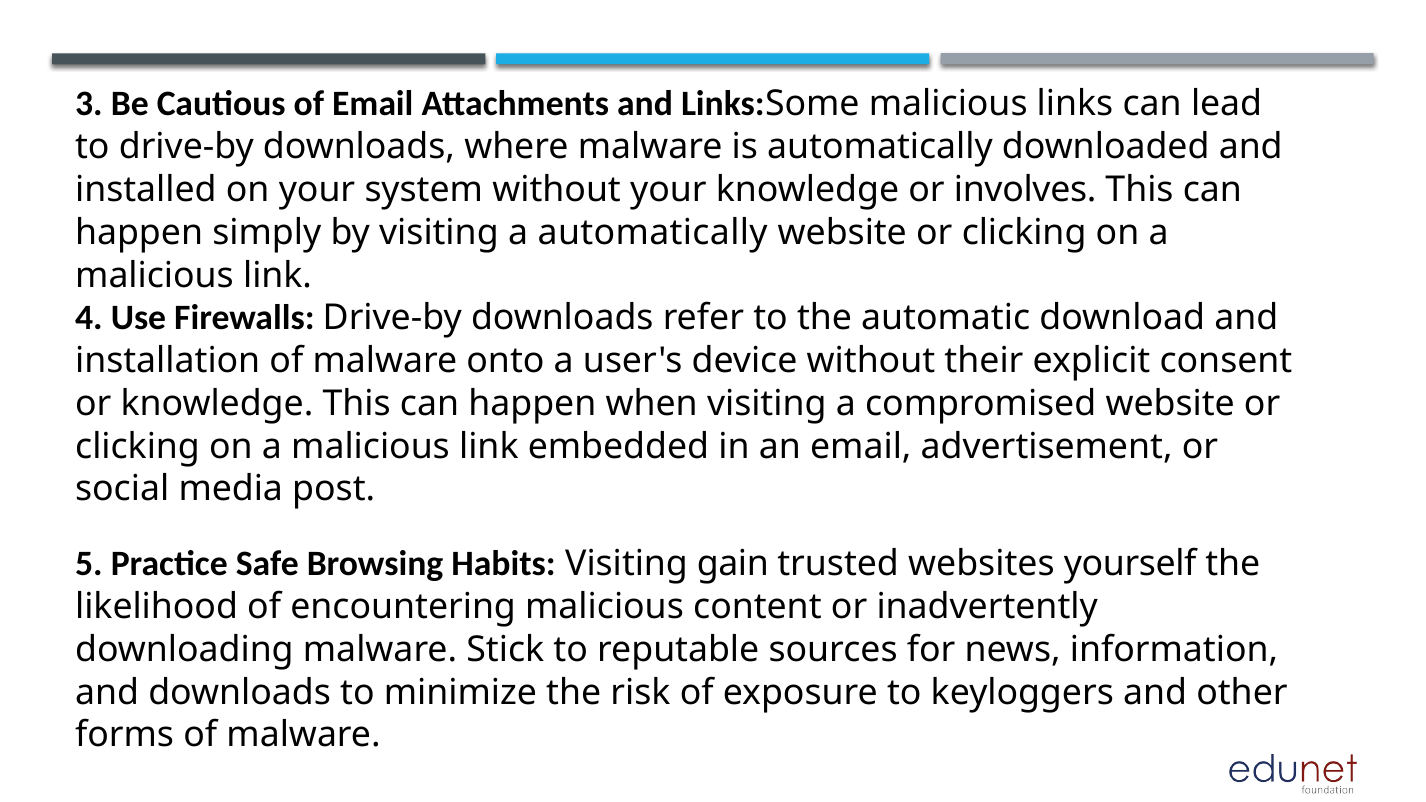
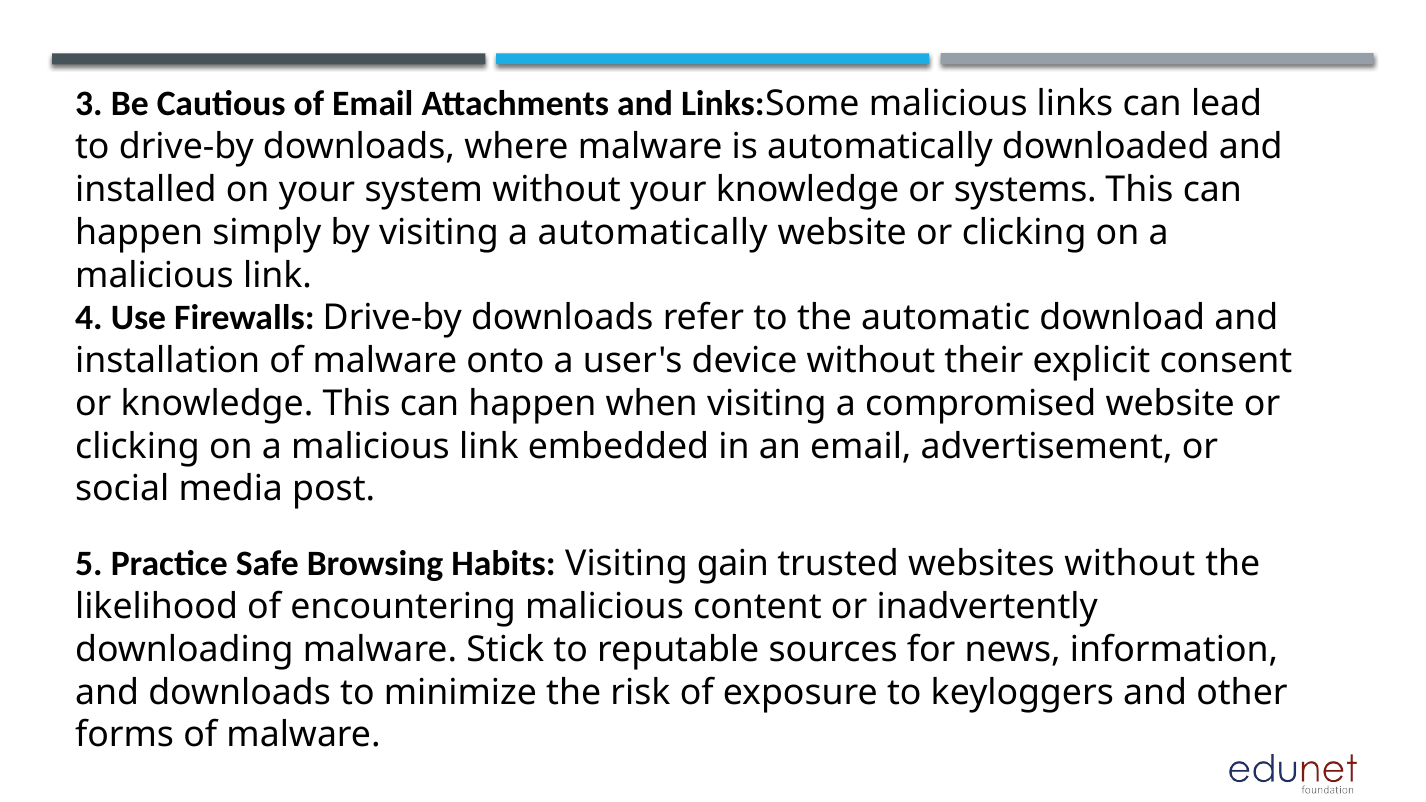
involves: involves -> systems
websites yourself: yourself -> without
